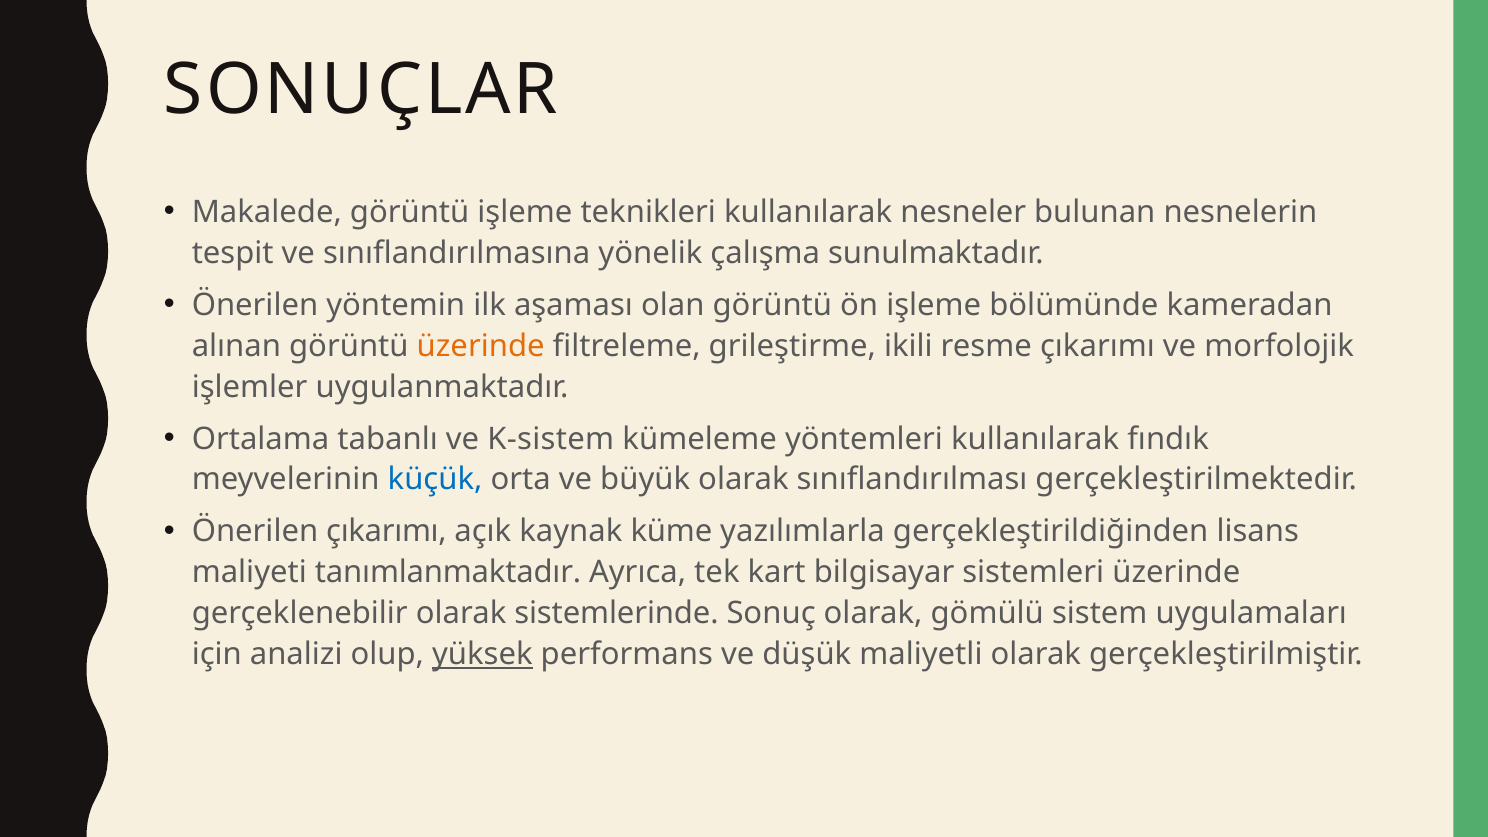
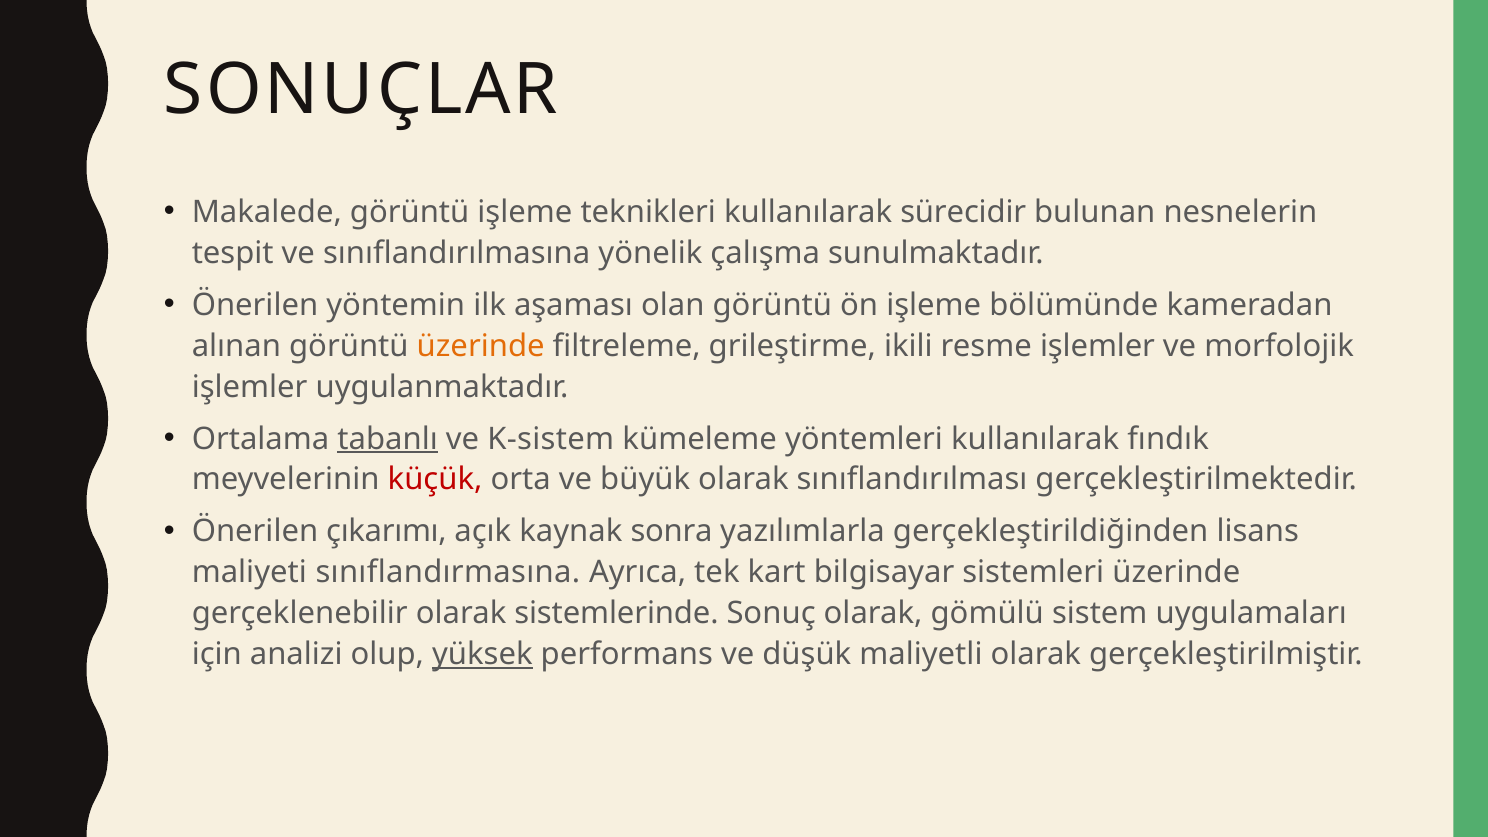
nesneler: nesneler -> sürecidir
resme çıkarımı: çıkarımı -> işlemler
tabanlı underline: none -> present
küçük colour: blue -> red
küme: küme -> sonra
tanımlanmaktadır: tanımlanmaktadır -> sınıflandırmasına
